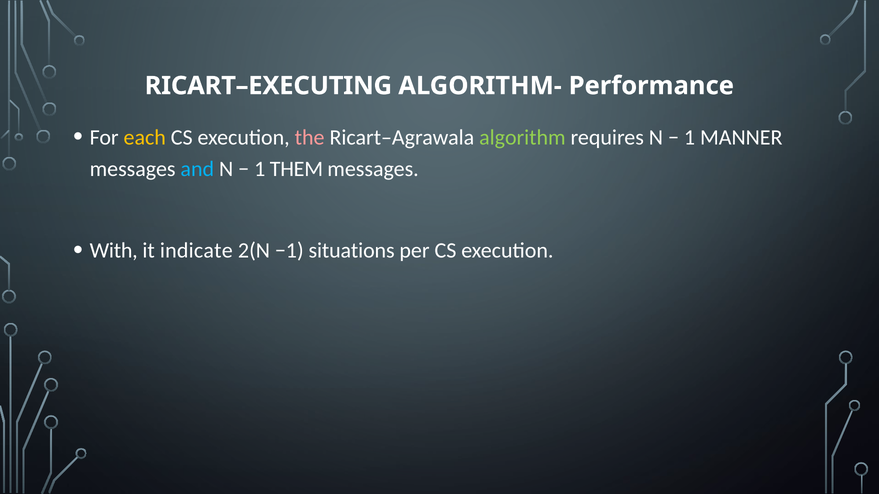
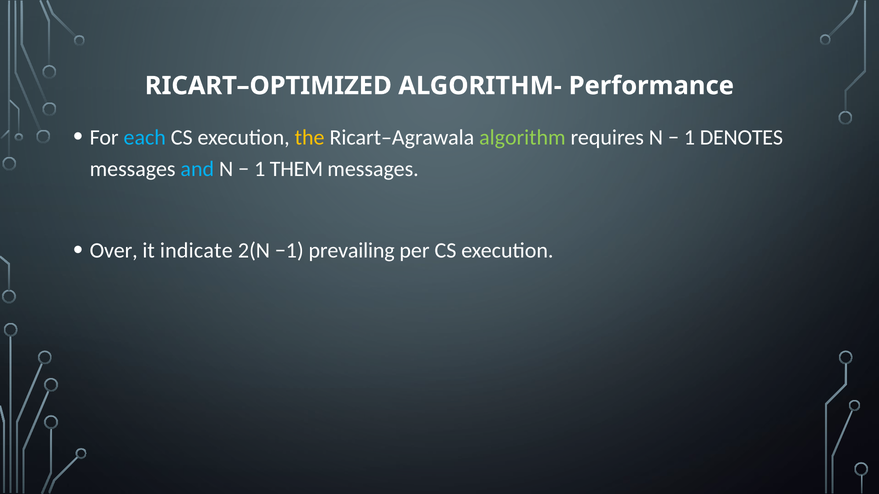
RICART–EXECUTING: RICART–EXECUTING -> RICART–OPTIMIZED
each colour: yellow -> light blue
the colour: pink -> yellow
MANNER: MANNER -> DENOTES
With: With -> Over
situations: situations -> prevailing
